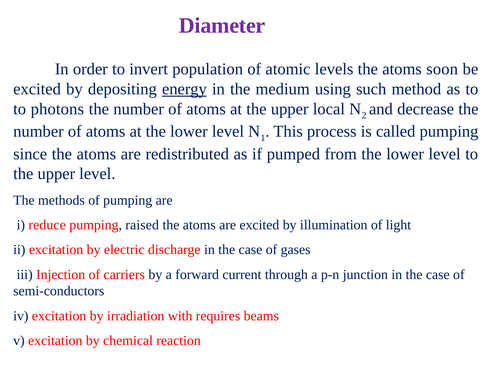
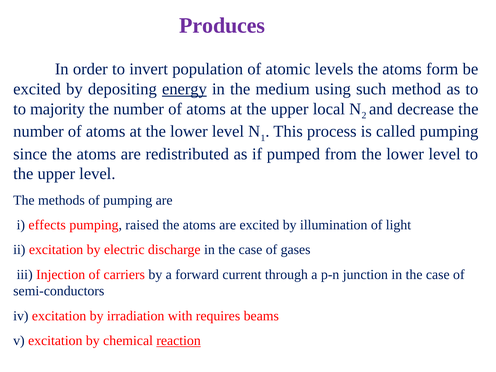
Diameter: Diameter -> Produces
soon: soon -> form
photons: photons -> majority
reduce: reduce -> effects
reaction underline: none -> present
